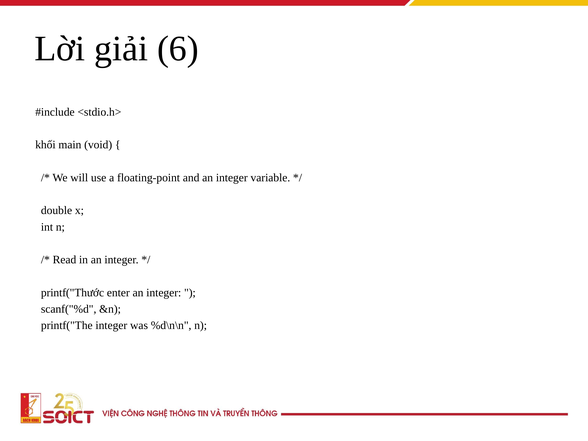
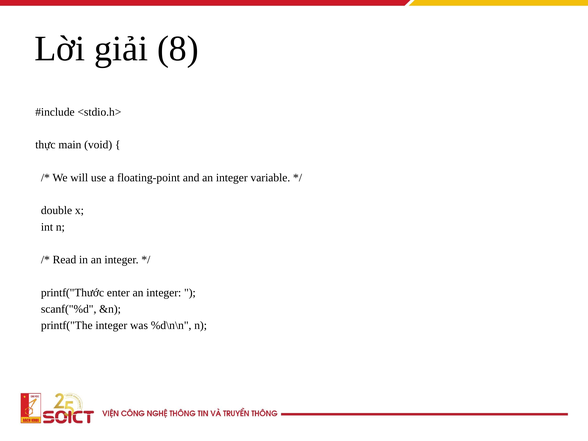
6: 6 -> 8
khối: khối -> thực
